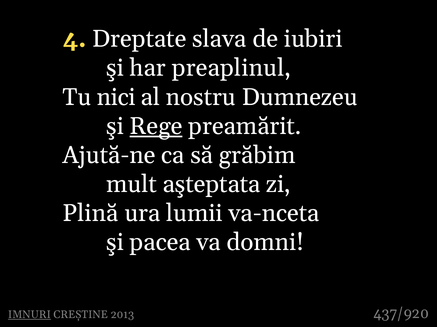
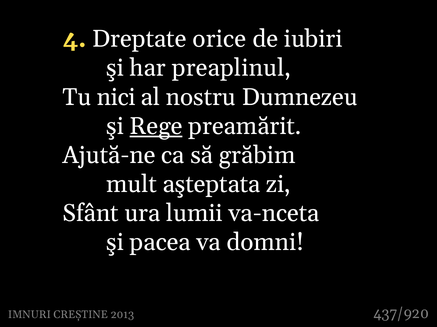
slava: slava -> orice
Plină: Plină -> Sfânt
IMNURI underline: present -> none
